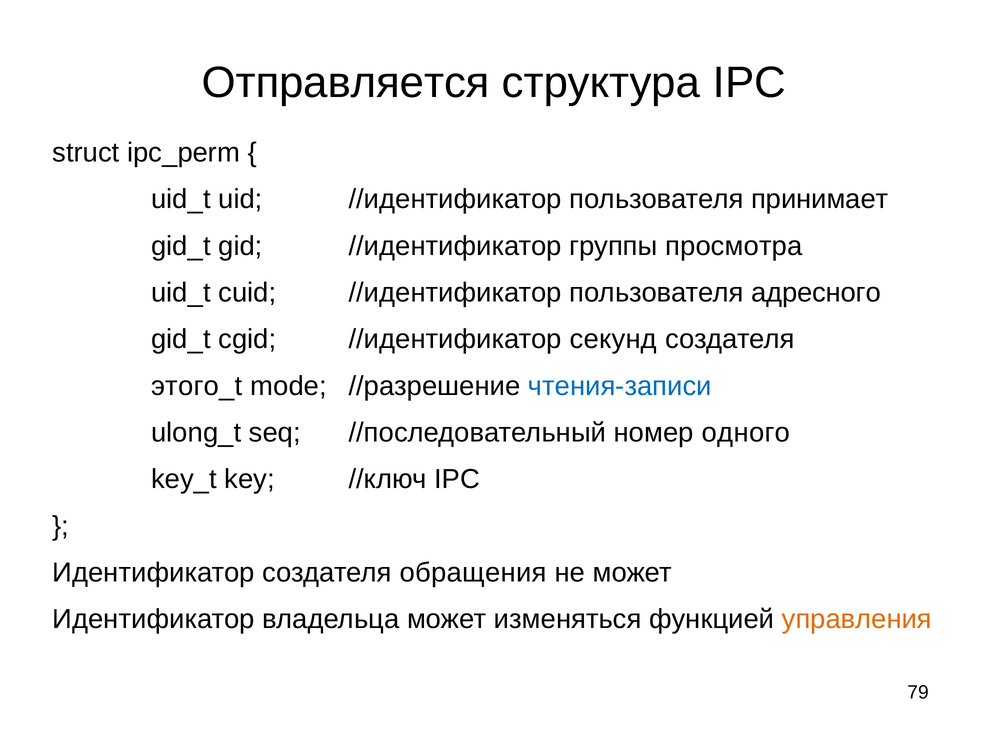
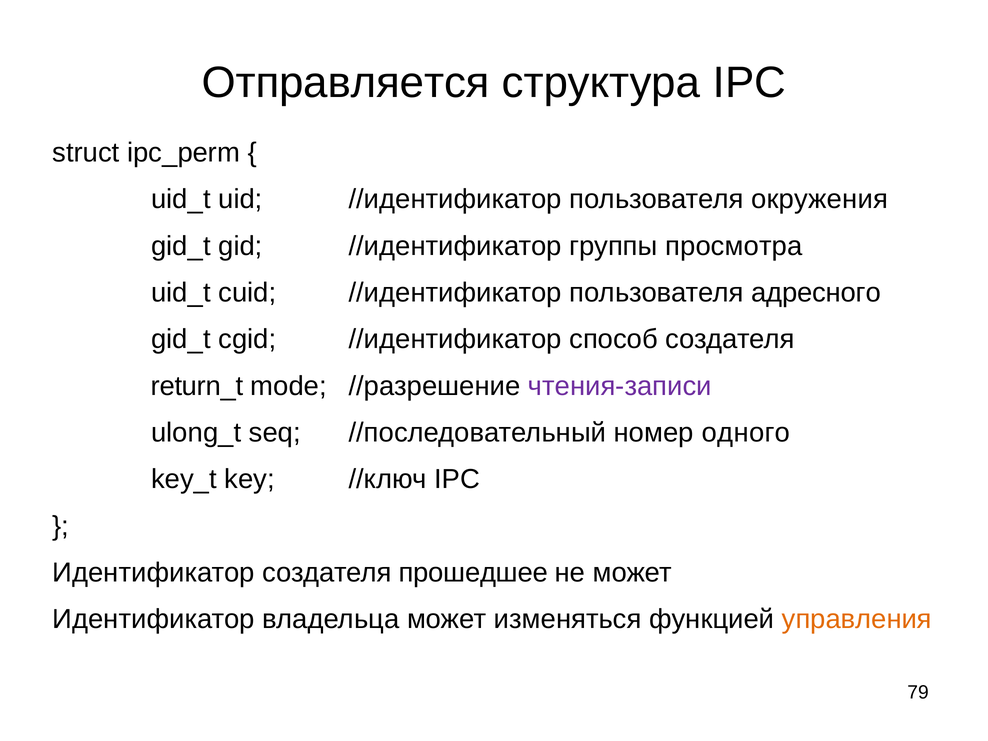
принимает: принимает -> окружения
секунд: секунд -> способ
этого_t: этого_t -> return_t
чтения-записи colour: blue -> purple
обращения: обращения -> прошедшее
